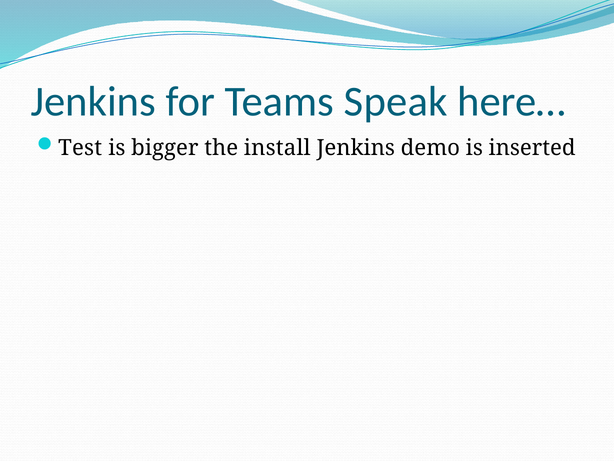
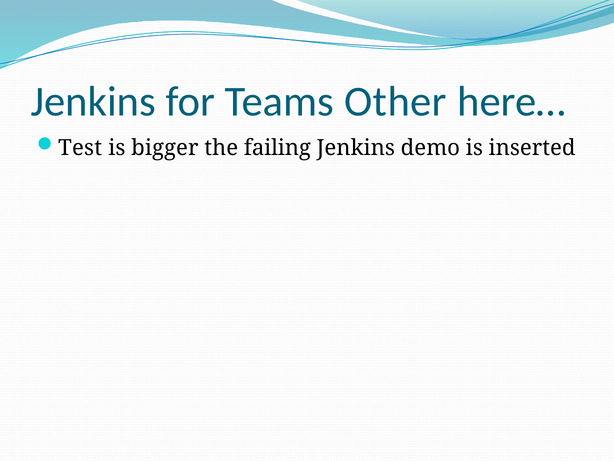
Speak: Speak -> Other
install: install -> failing
